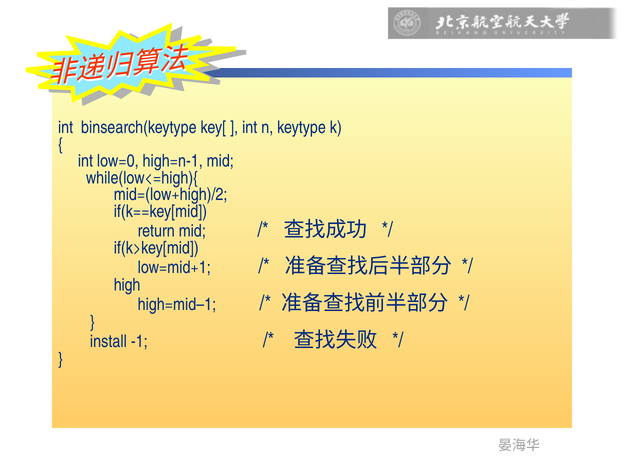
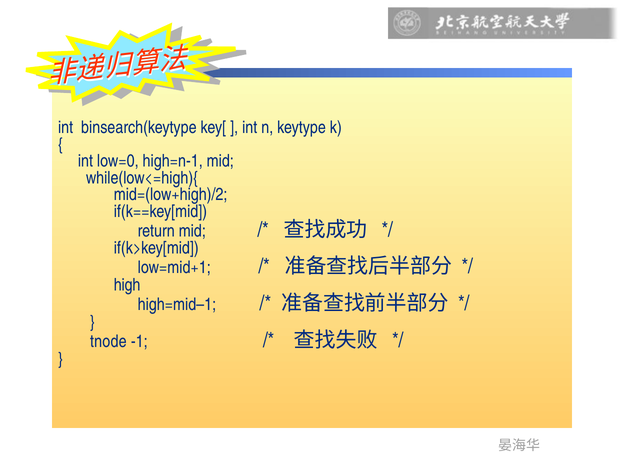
install: install -> tnode
